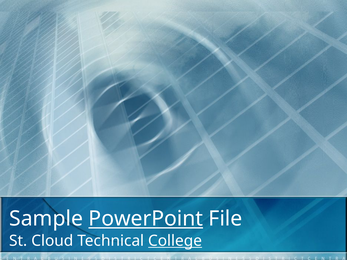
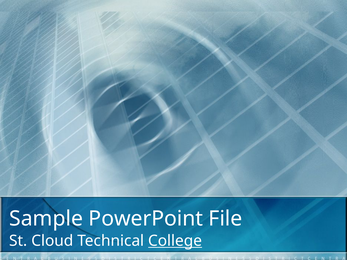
PowerPoint underline: present -> none
